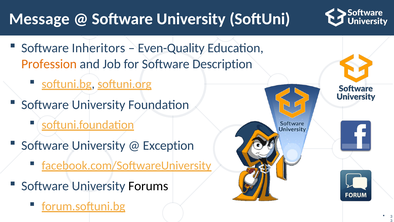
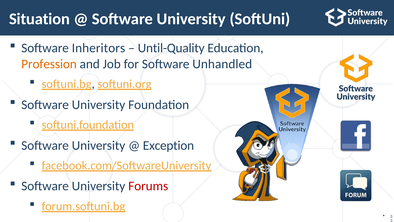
Message: Message -> Situation
Even-Quality: Even-Quality -> Until-Quality
Description: Description -> Unhandled
Forums colour: black -> red
